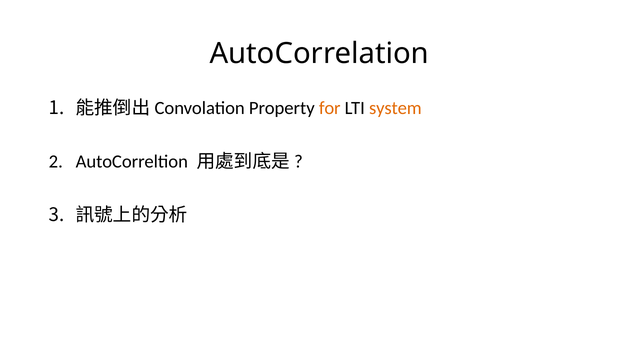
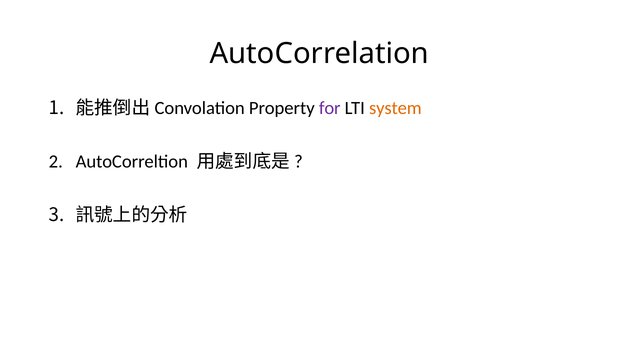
for colour: orange -> purple
